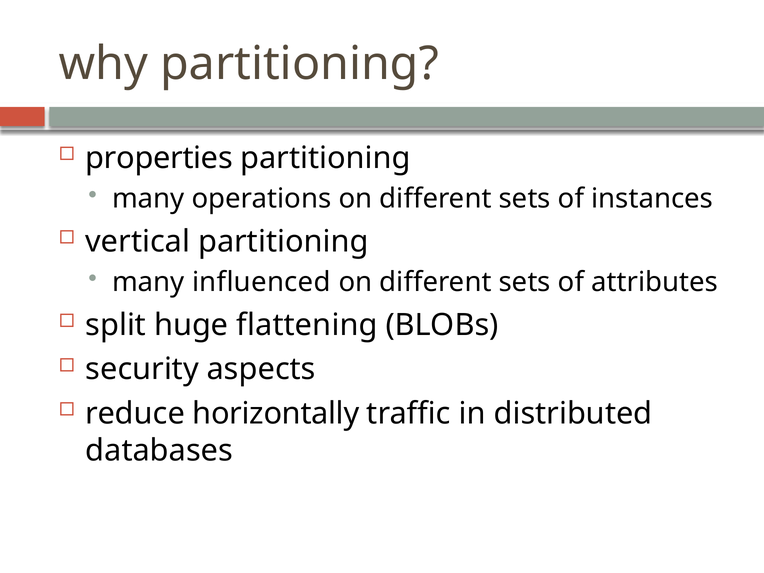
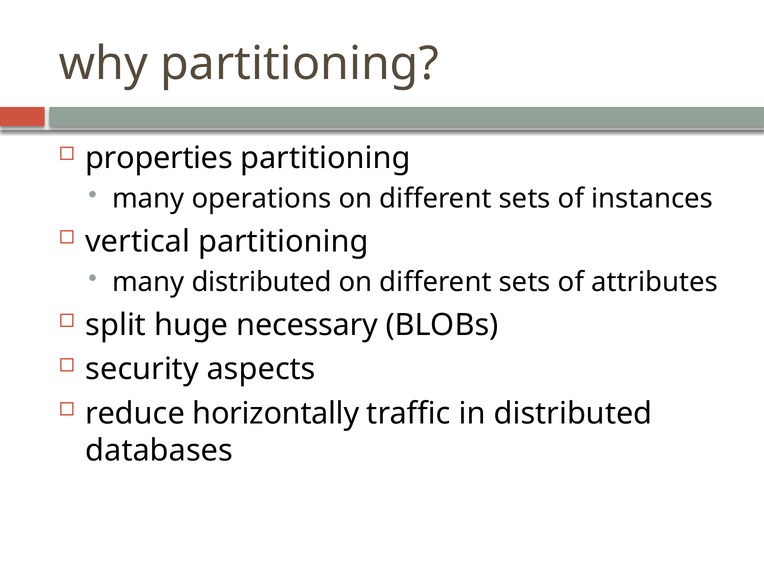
many influenced: influenced -> distributed
flattening: flattening -> necessary
